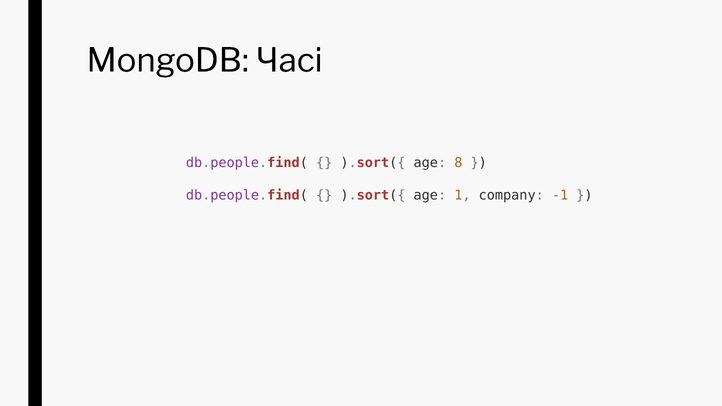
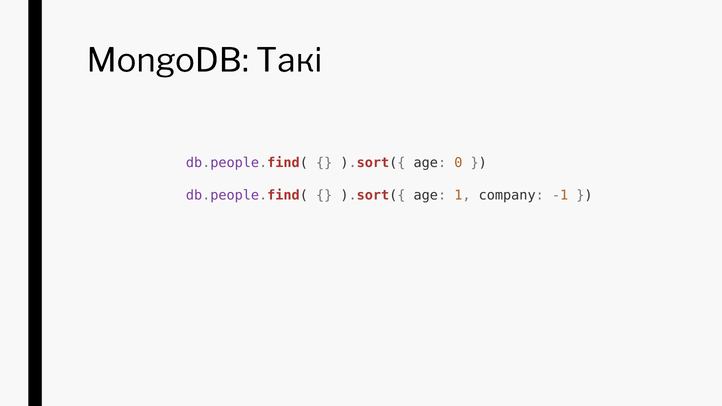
Часі: Часі -> Такі
8: 8 -> 0
